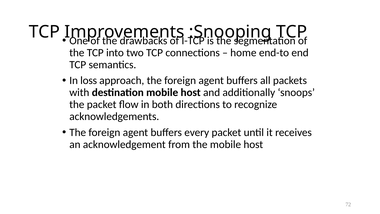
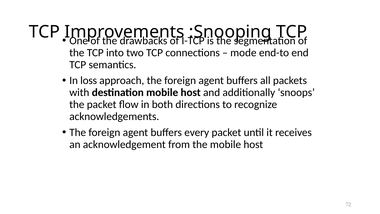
home: home -> mode
